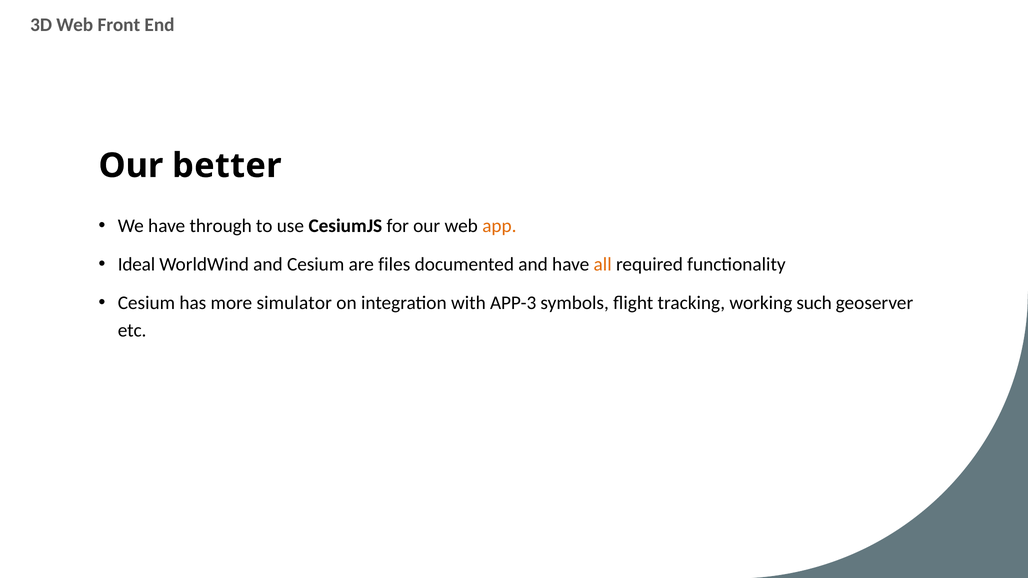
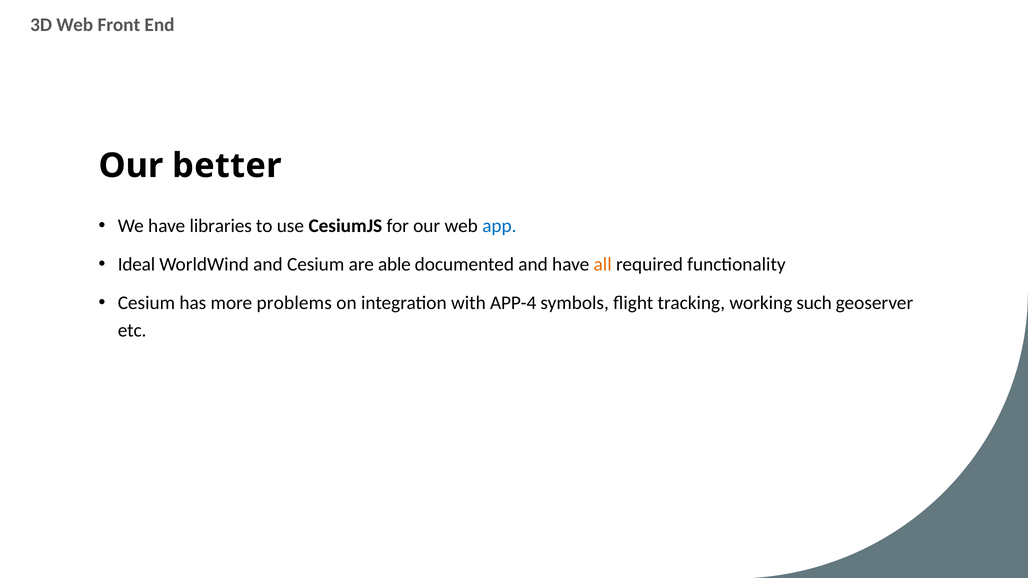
through: through -> libraries
app colour: orange -> blue
files: files -> able
simulator: simulator -> problems
APP-3: APP-3 -> APP-4
